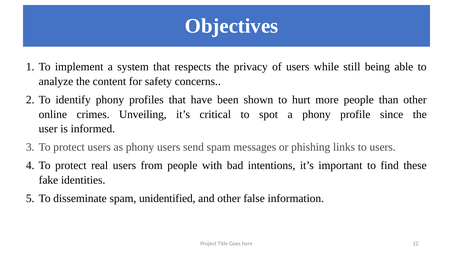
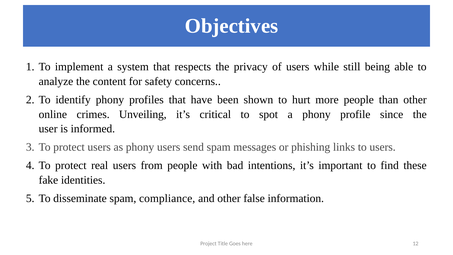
unidentified: unidentified -> compliance
